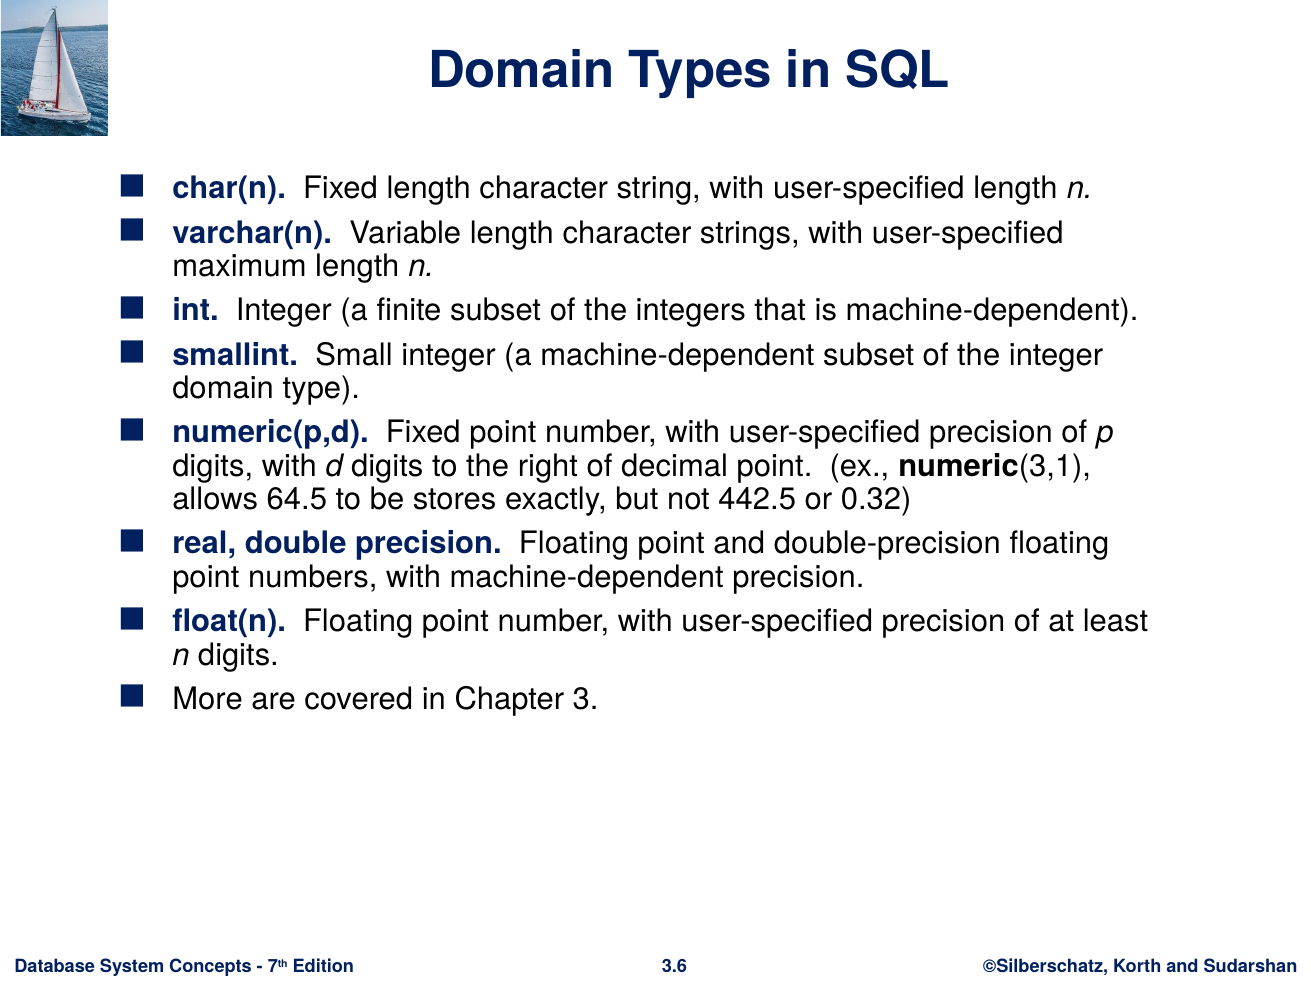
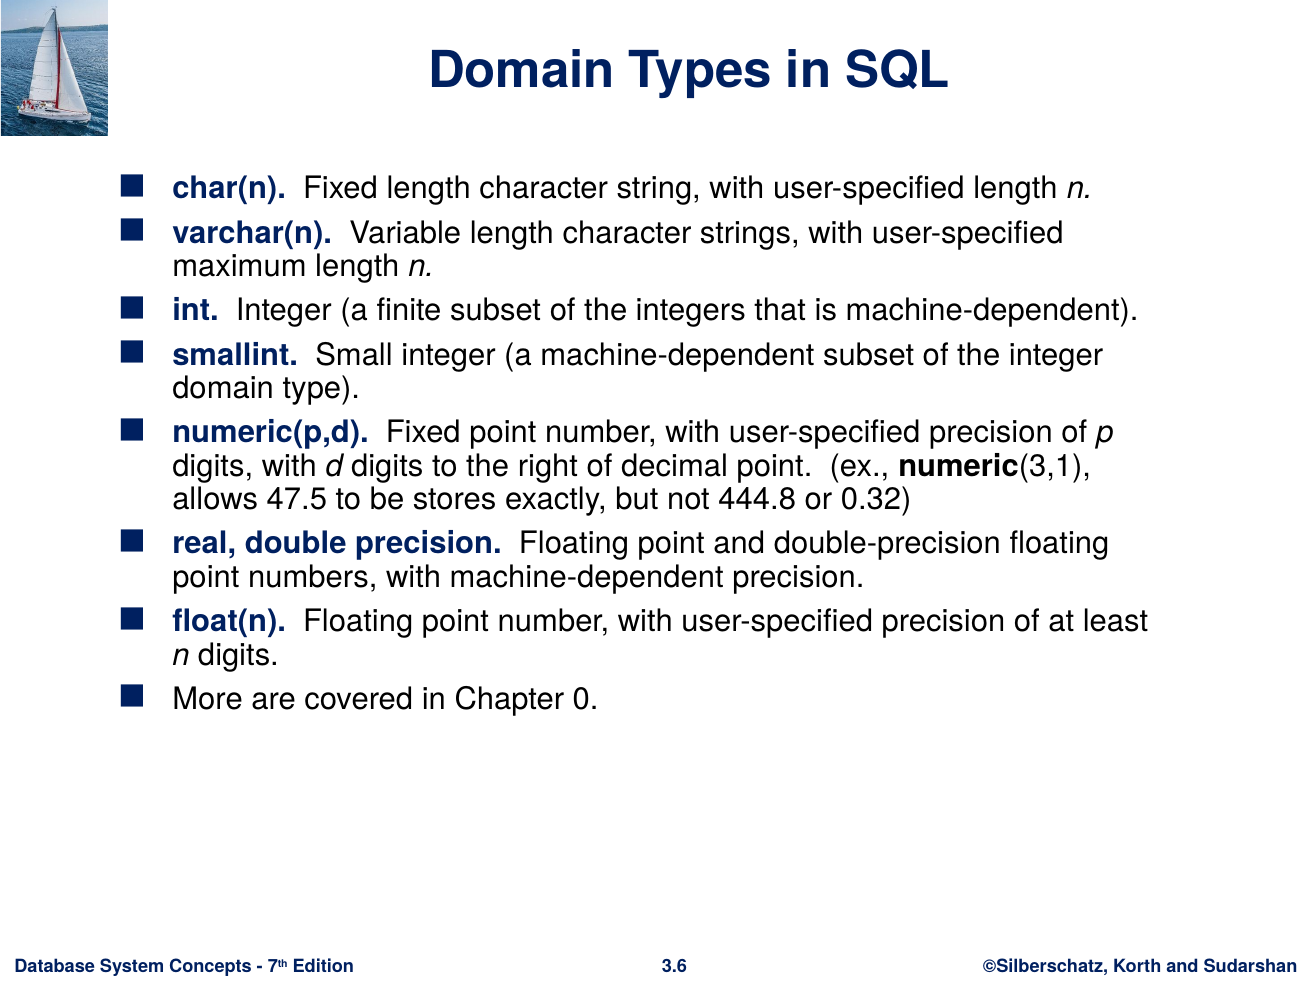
64.5: 64.5 -> 47.5
442.5: 442.5 -> 444.8
3: 3 -> 0
